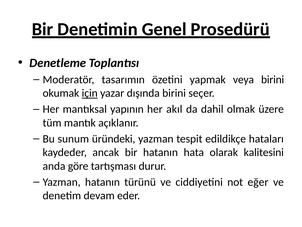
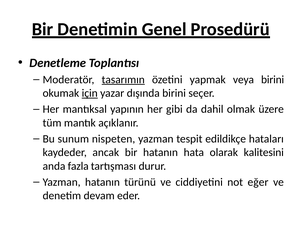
tasarımın underline: none -> present
akıl: akıl -> gibi
üründeki: üründeki -> nispeten
göre: göre -> fazla
